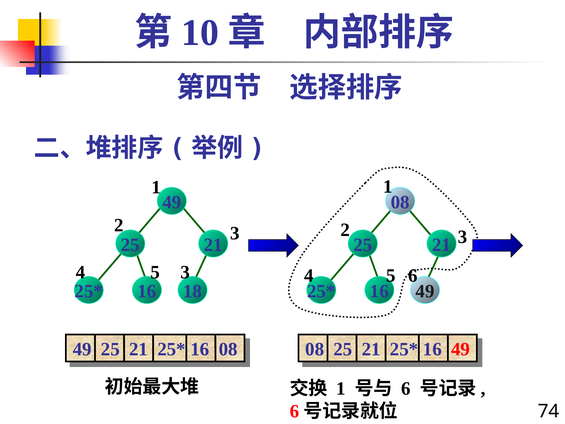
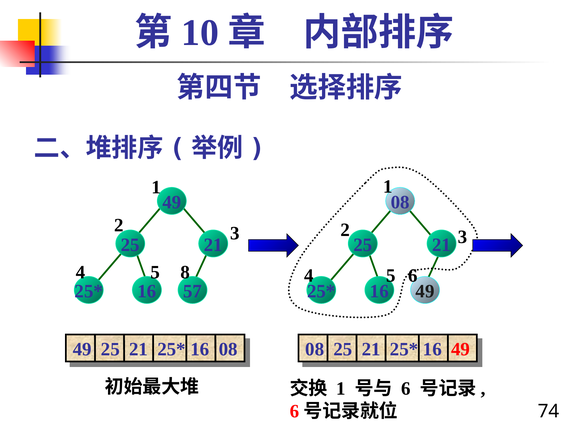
5 3: 3 -> 8
18: 18 -> 57
